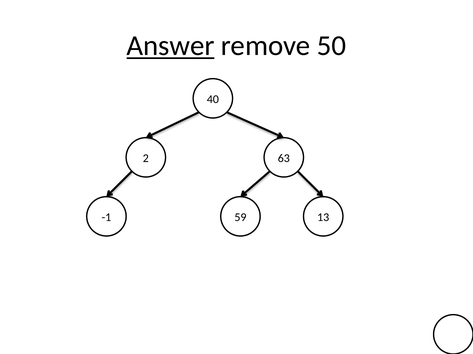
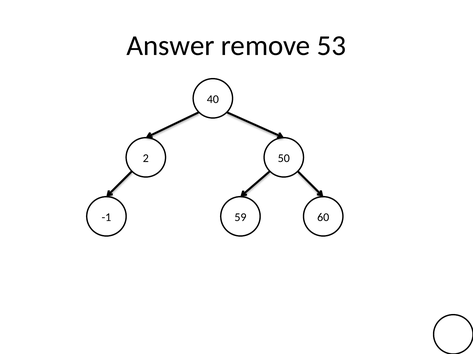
Answer underline: present -> none
50: 50 -> 53
63: 63 -> 50
13: 13 -> 60
